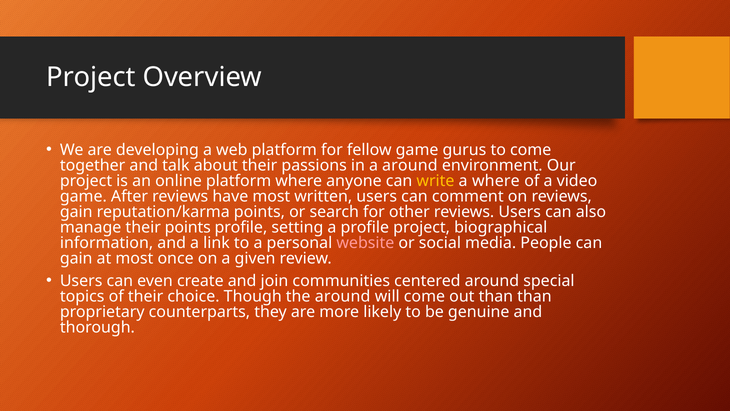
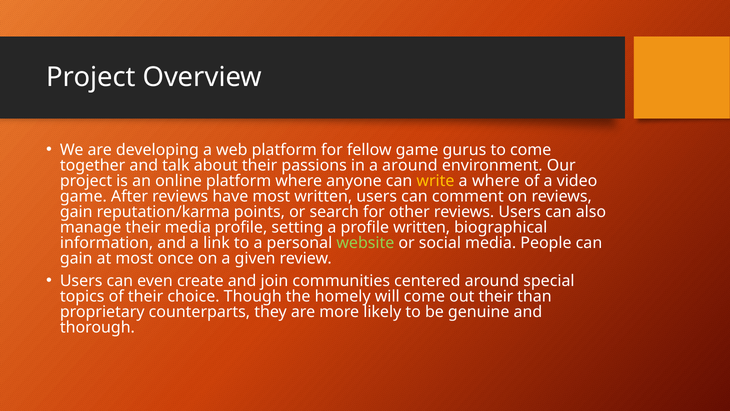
their points: points -> media
profile project: project -> written
website colour: pink -> light green
the around: around -> homely
out than: than -> their
